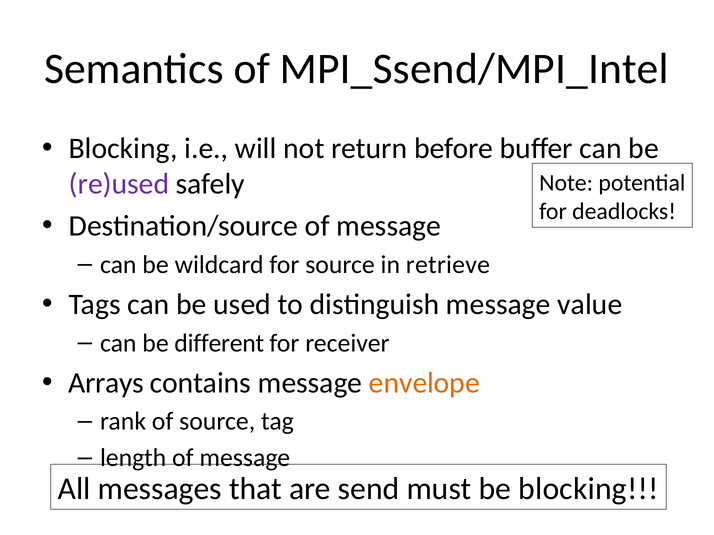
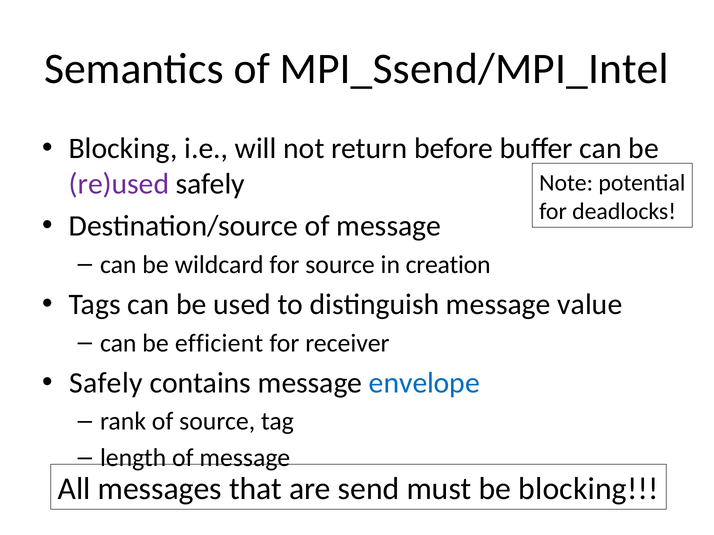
retrieve: retrieve -> creation
different: different -> efficient
Arrays at (106, 383): Arrays -> Safely
envelope colour: orange -> blue
